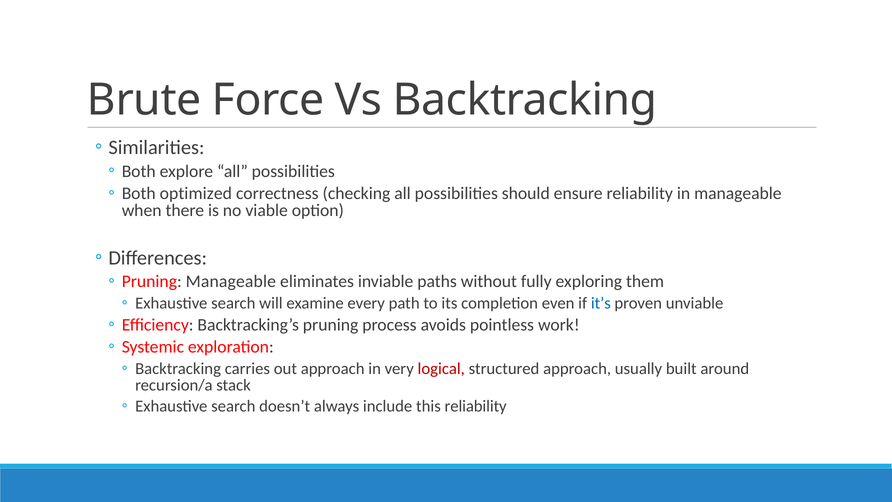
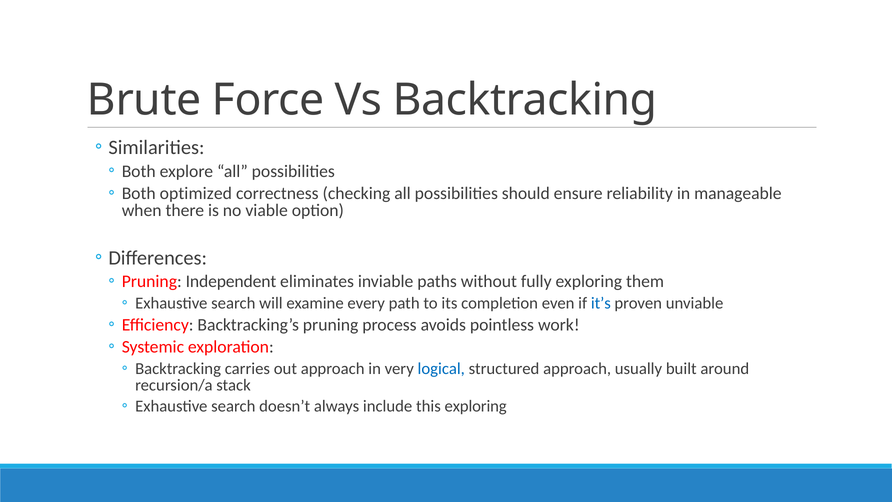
Pruning Manageable: Manageable -> Independent
logical colour: red -> blue
this reliability: reliability -> exploring
